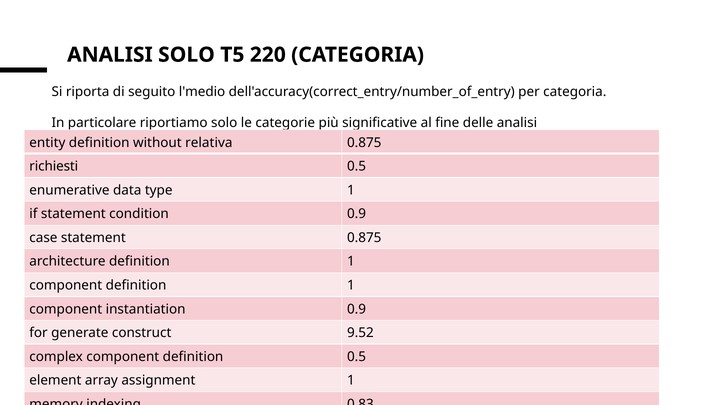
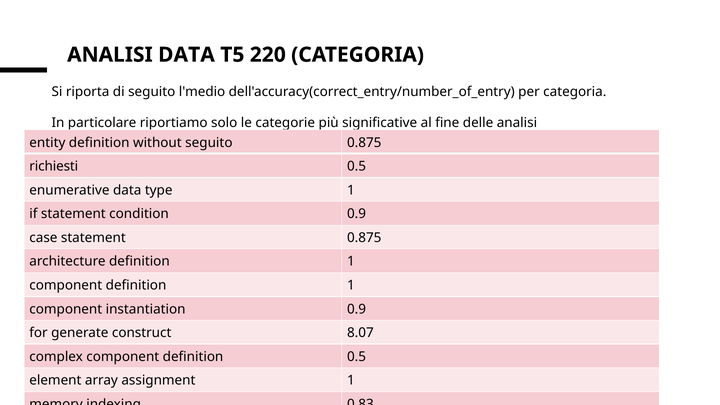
ANALISI SOLO: SOLO -> DATA
without relativa: relativa -> seguito
9.52: 9.52 -> 8.07
